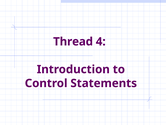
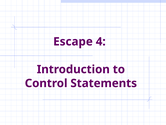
Thread: Thread -> Escape
